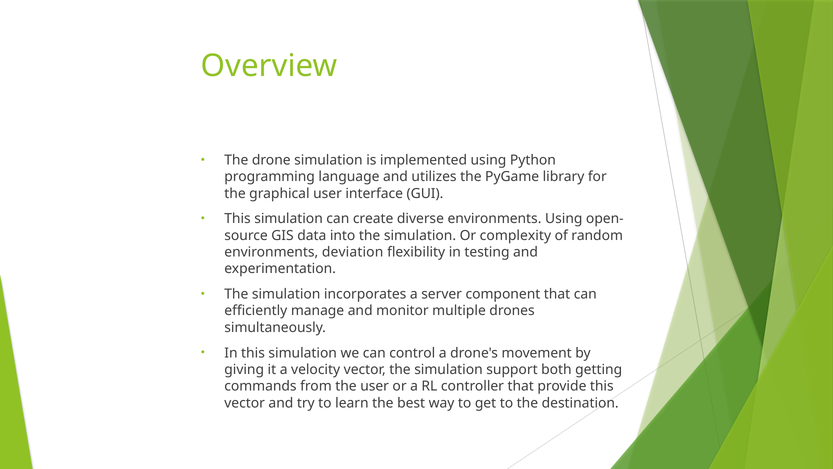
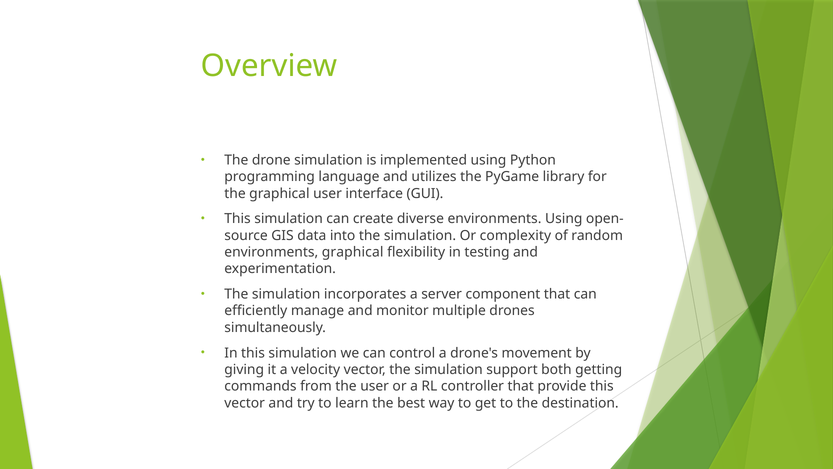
environments deviation: deviation -> graphical
